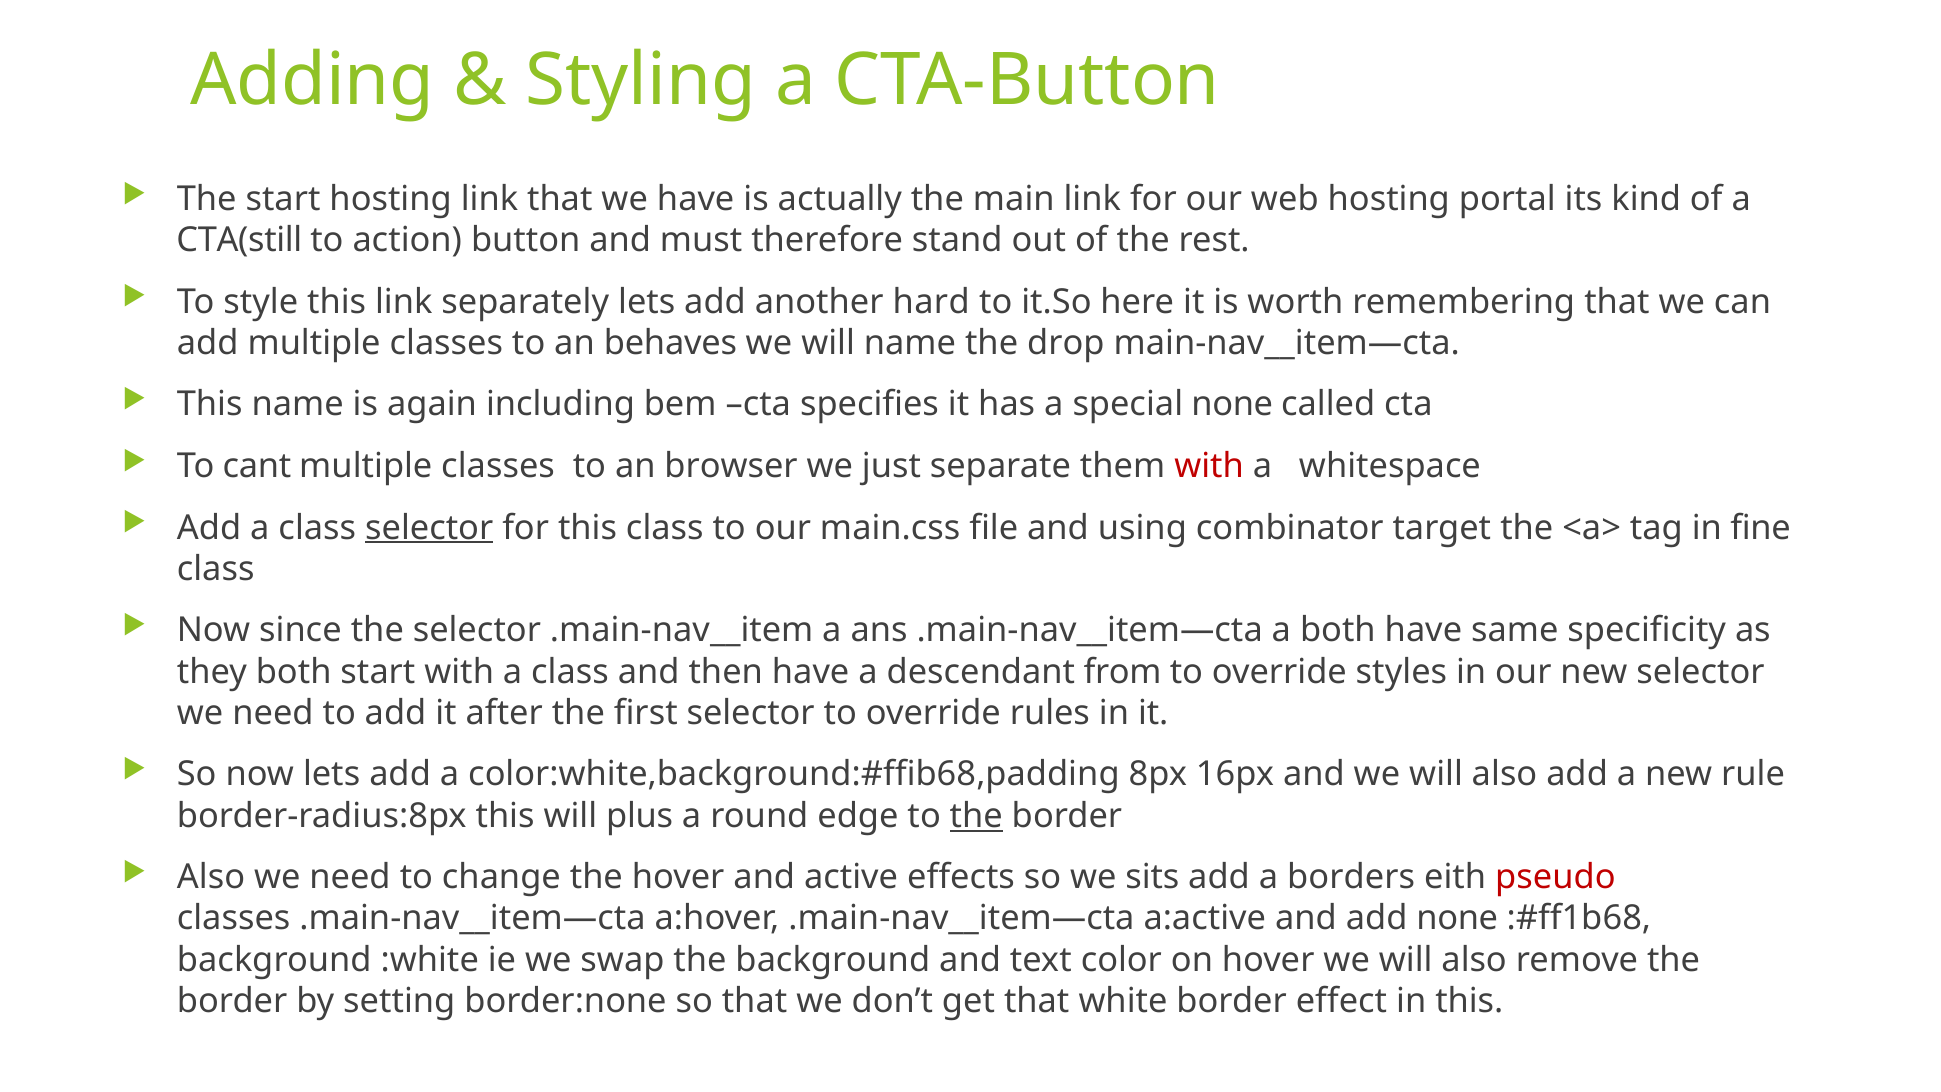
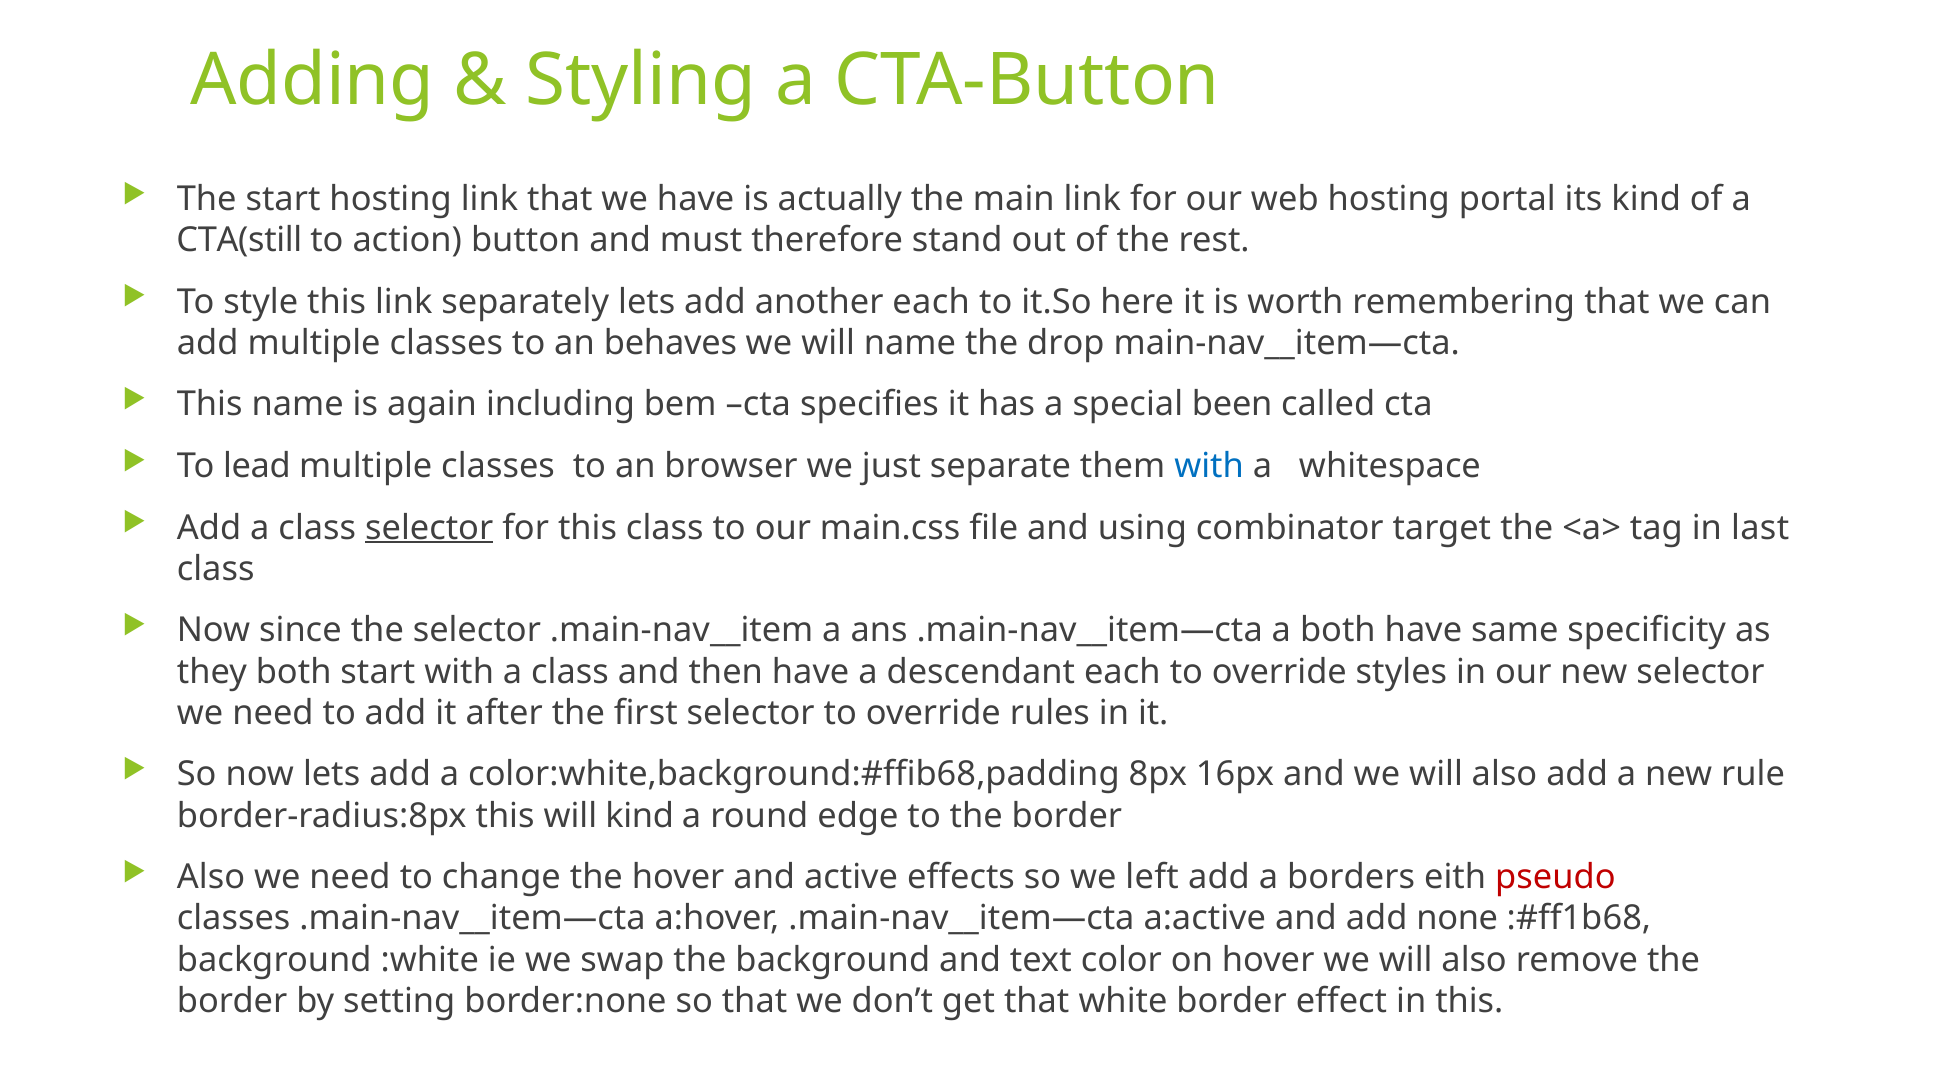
another hard: hard -> each
special none: none -> been
cant: cant -> lead
with at (1209, 466) colour: red -> blue
fine: fine -> last
descendant from: from -> each
will plus: plus -> kind
the at (976, 816) underline: present -> none
sits: sits -> left
